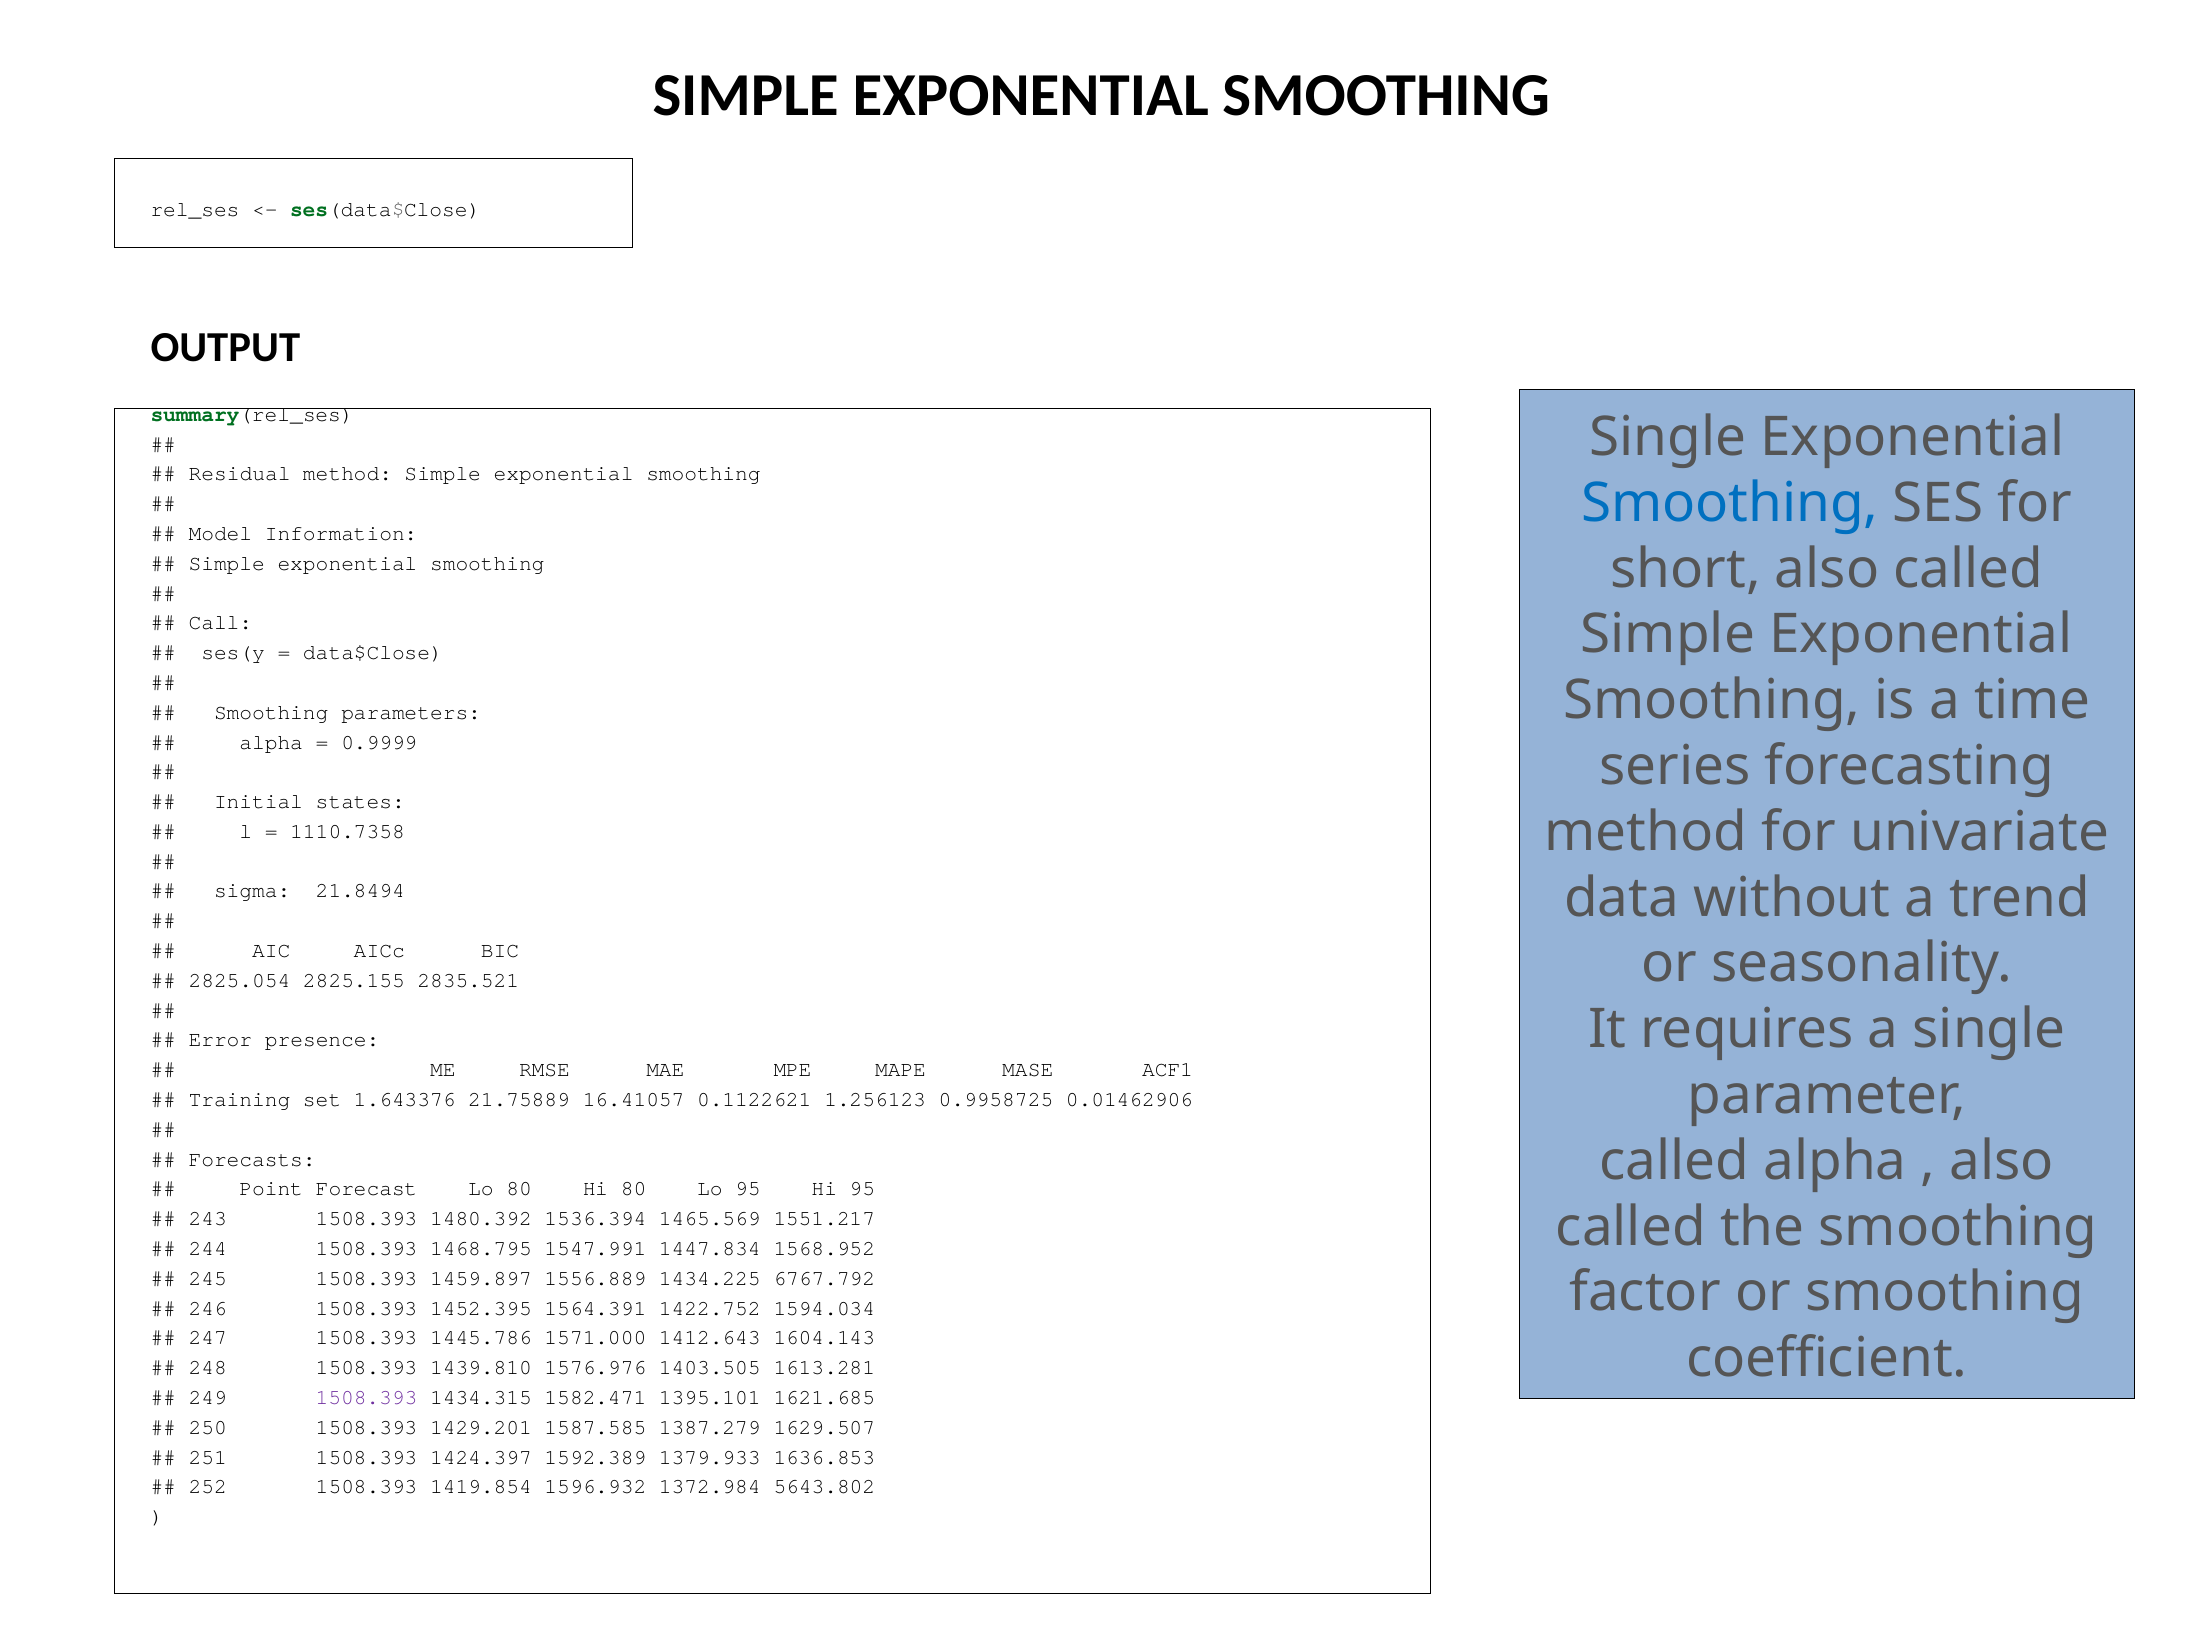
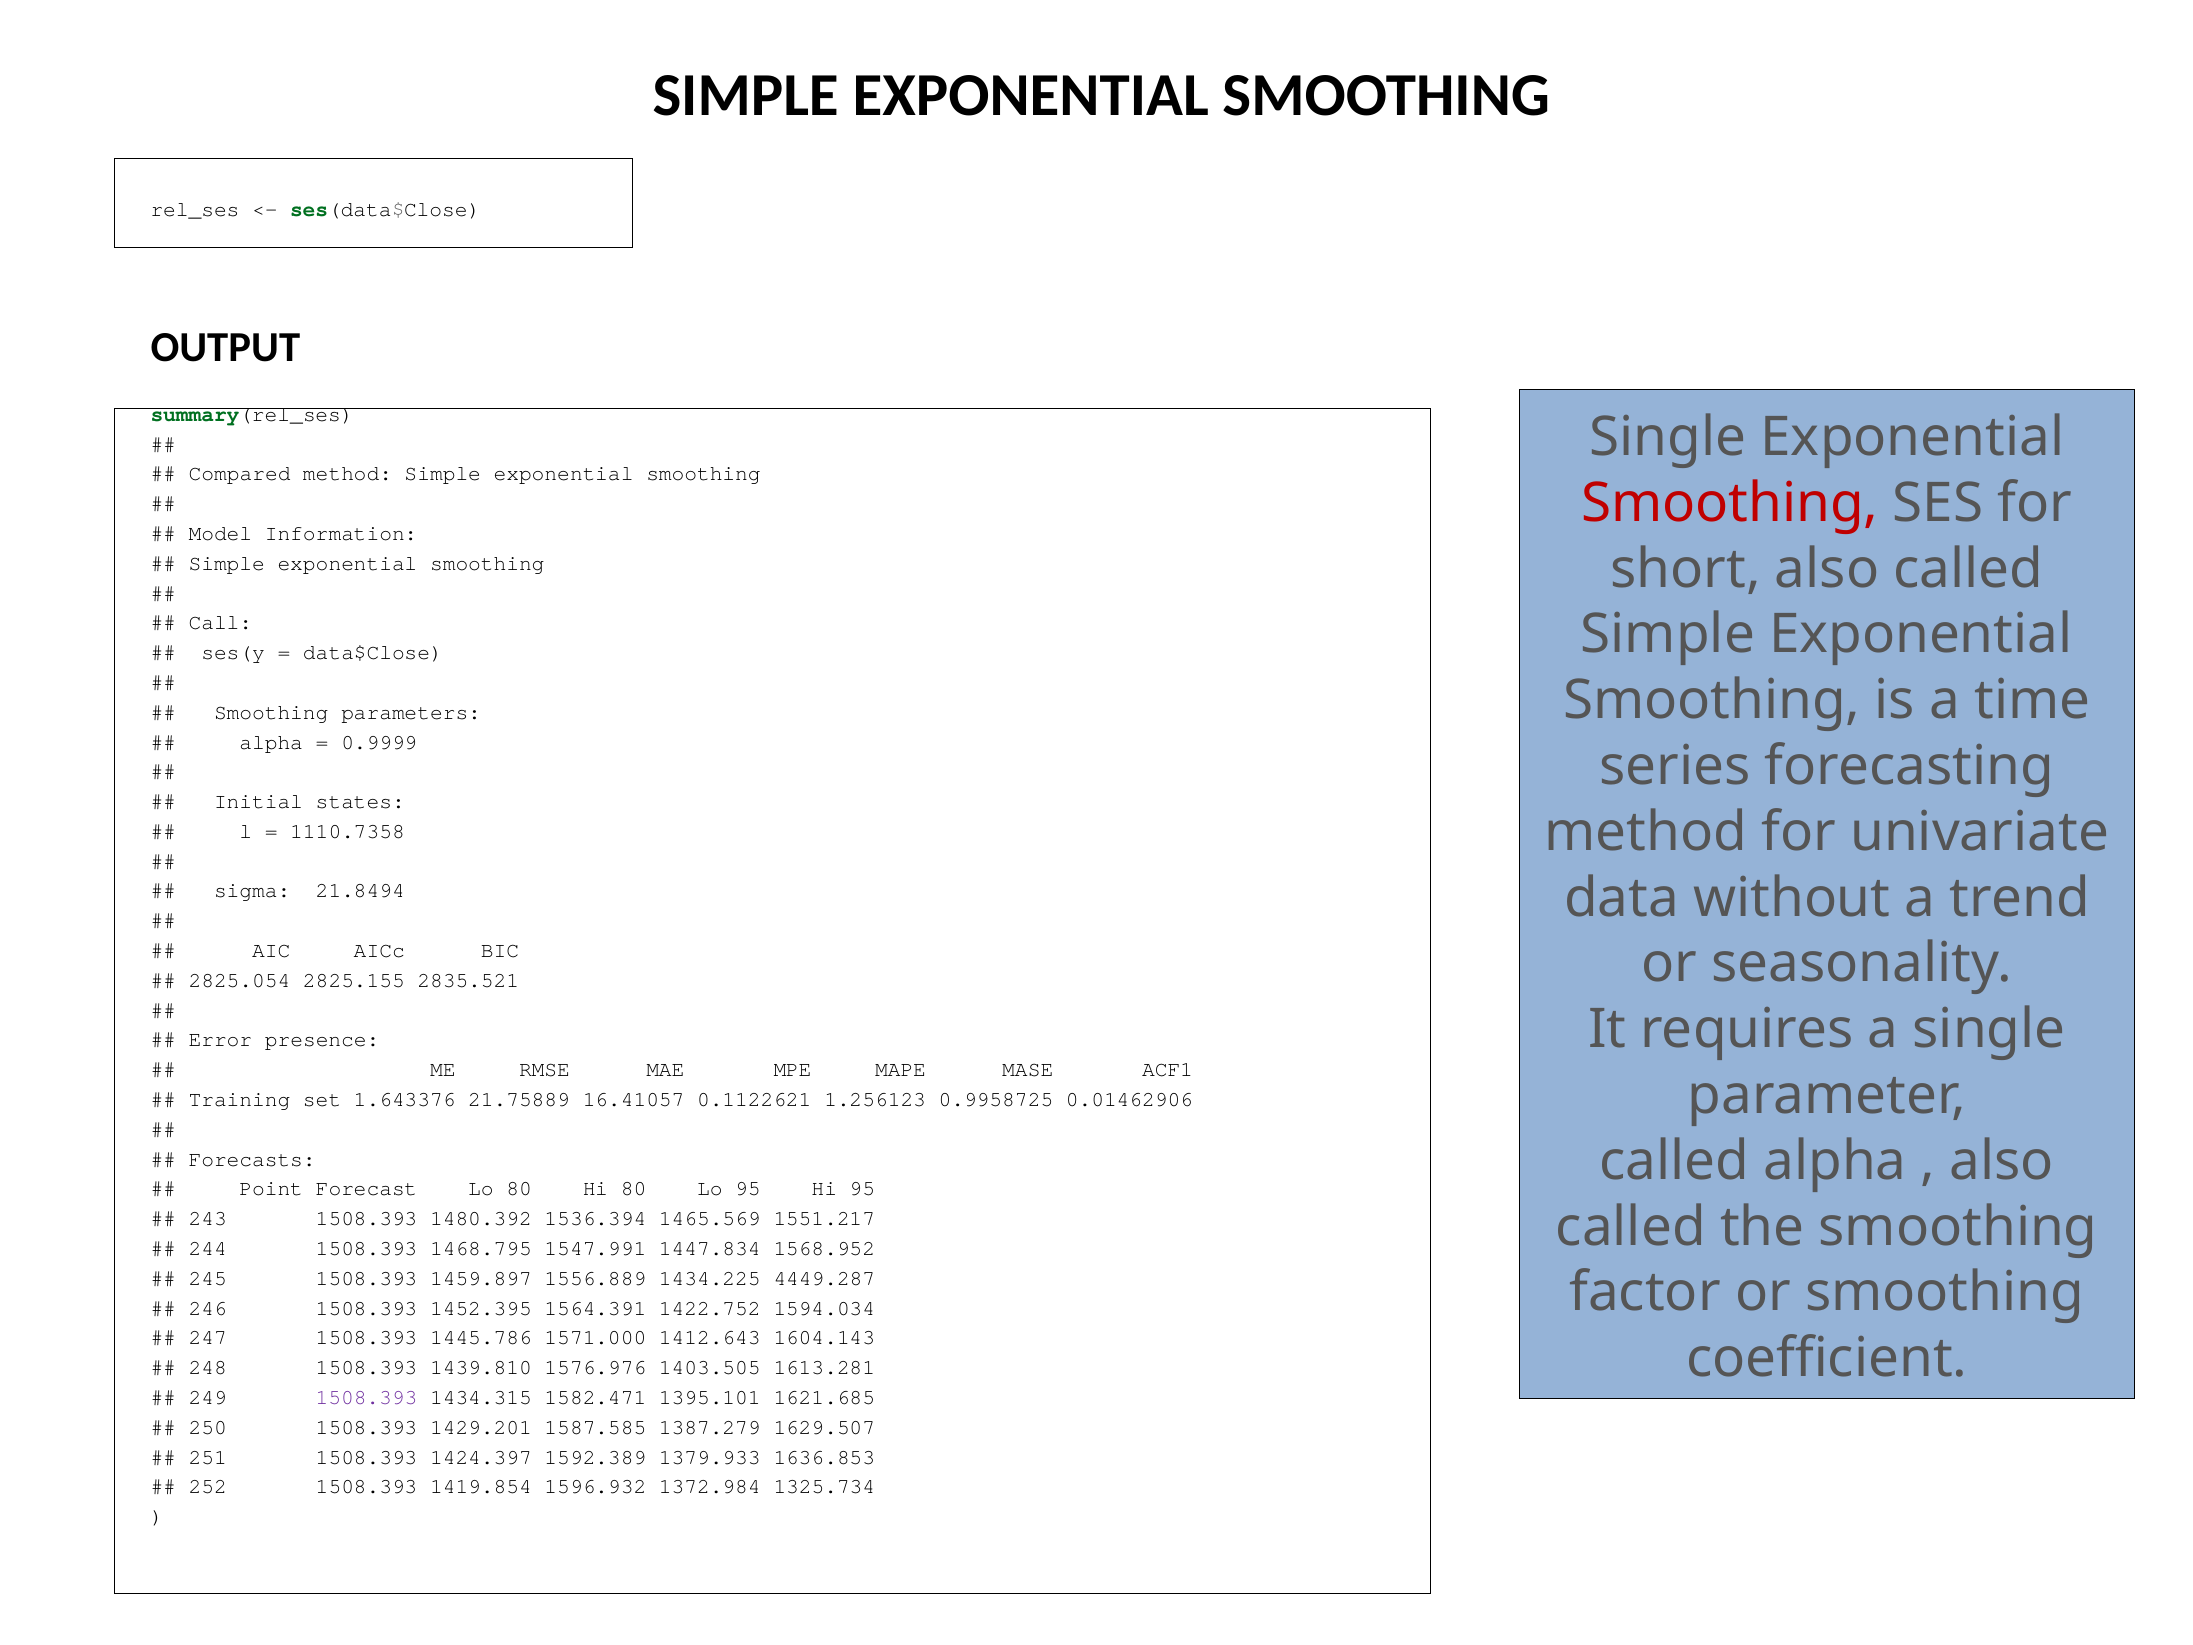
Residual: Residual -> Compared
Smoothing at (1730, 503) colour: blue -> red
6767.792: 6767.792 -> 4449.287
5643.802: 5643.802 -> 1325.734
